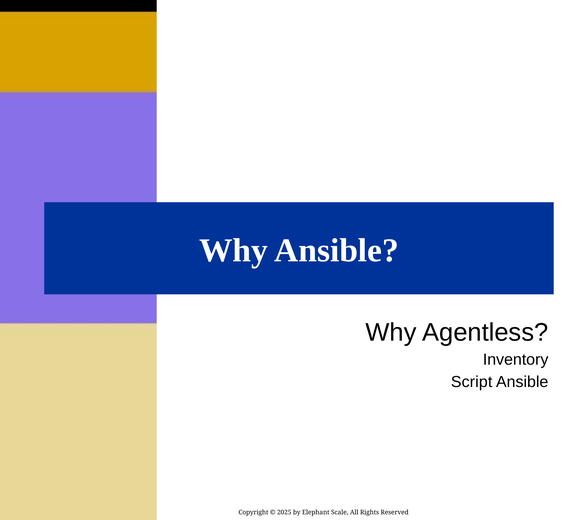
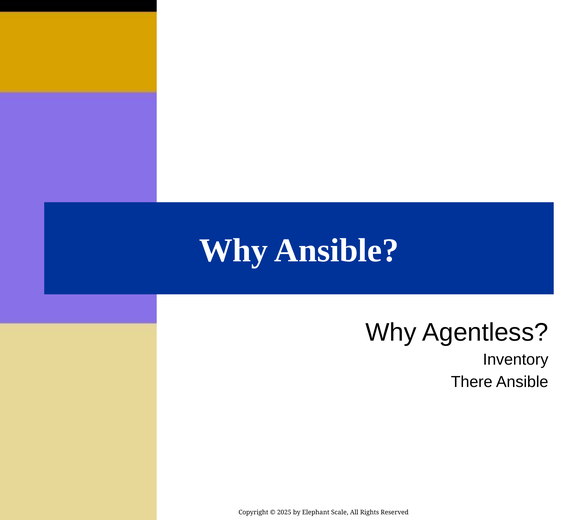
Script: Script -> There
